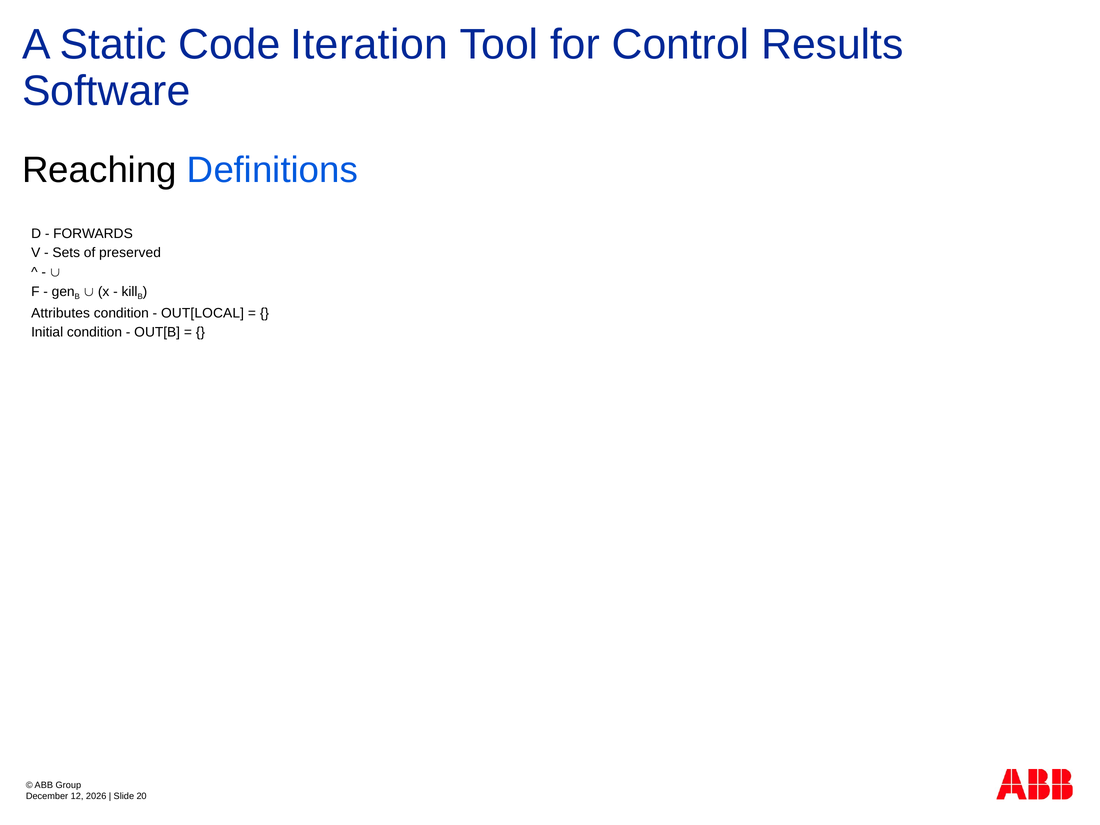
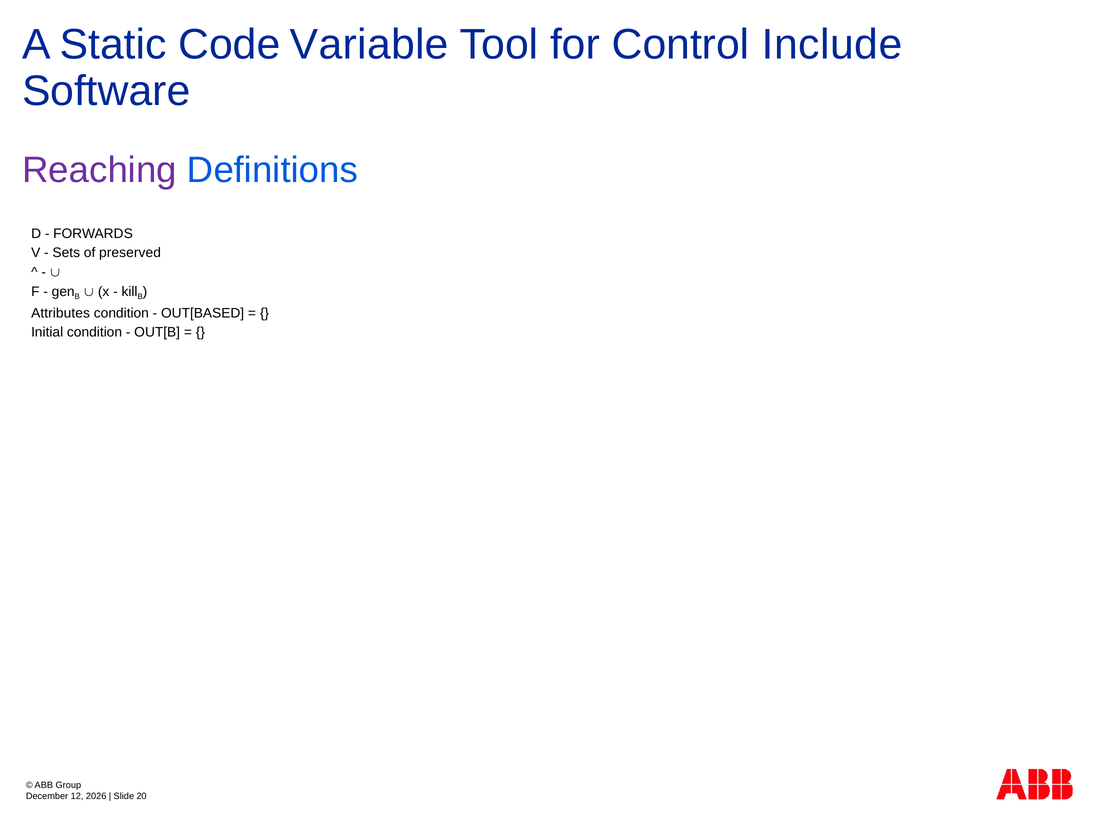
Iteration: Iteration -> Variable
Results: Results -> Include
Reaching colour: black -> purple
OUT[LOCAL: OUT[LOCAL -> OUT[BASED
